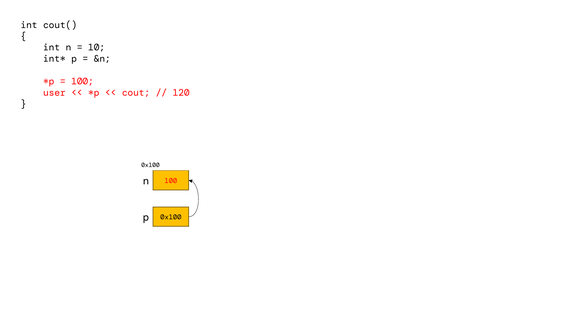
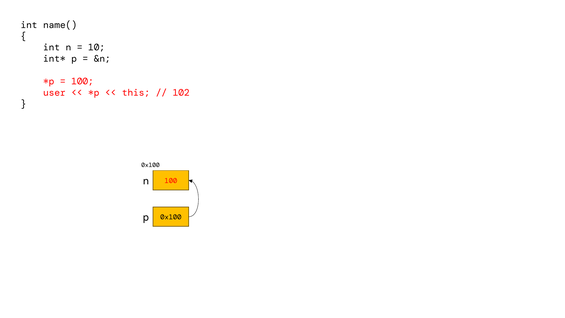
cout(: cout( -> name(
cout: cout -> this
120: 120 -> 102
